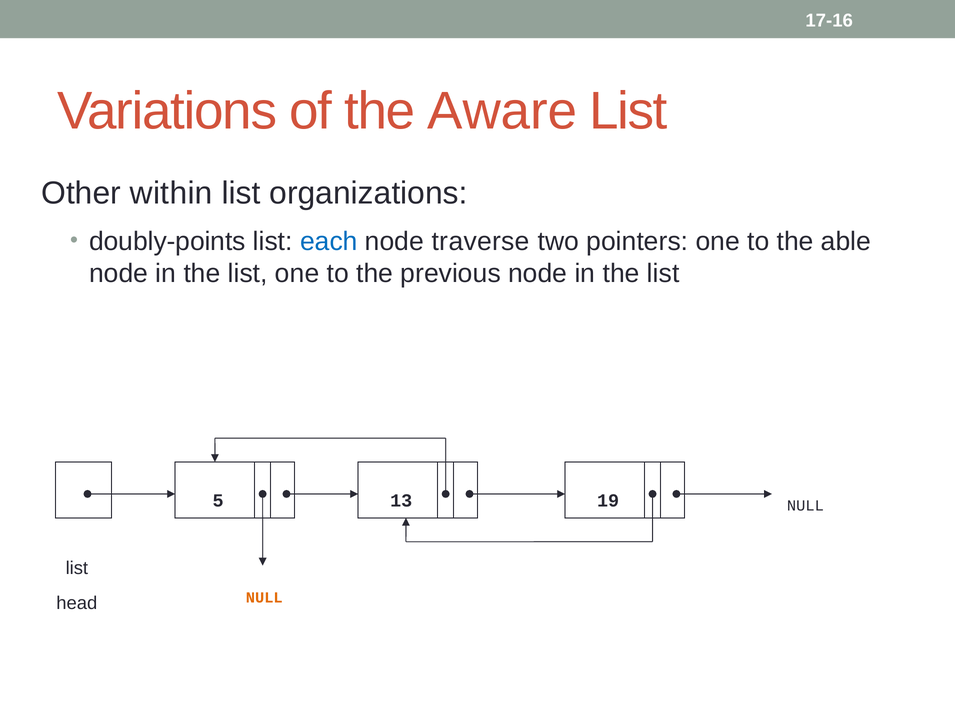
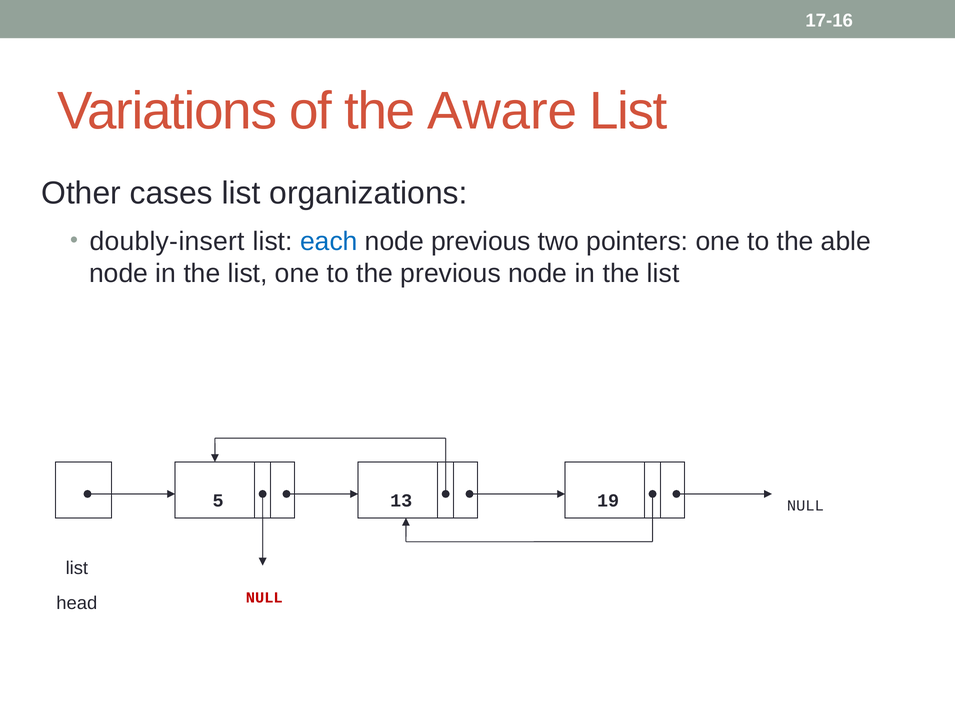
within: within -> cases
doubly-points: doubly-points -> doubly-insert
node traverse: traverse -> previous
NULL at (264, 597) colour: orange -> red
